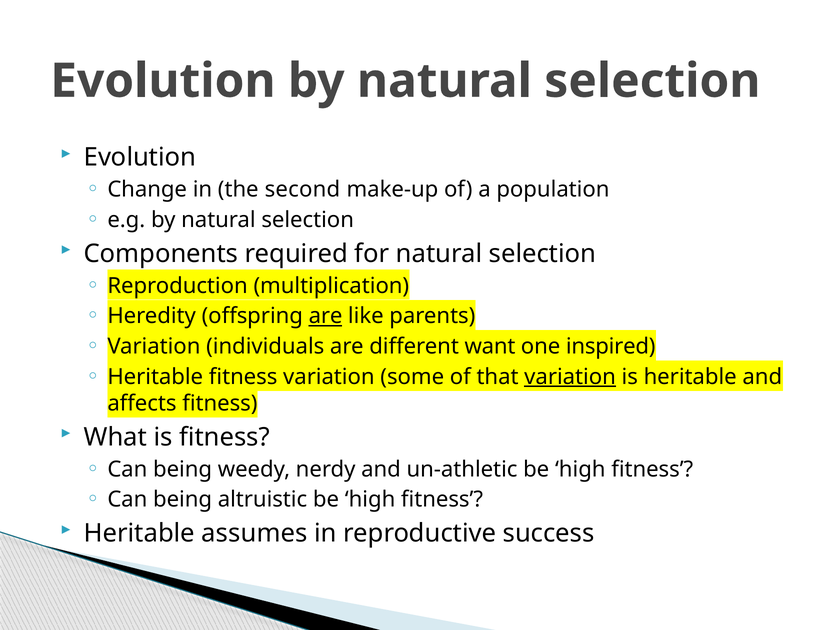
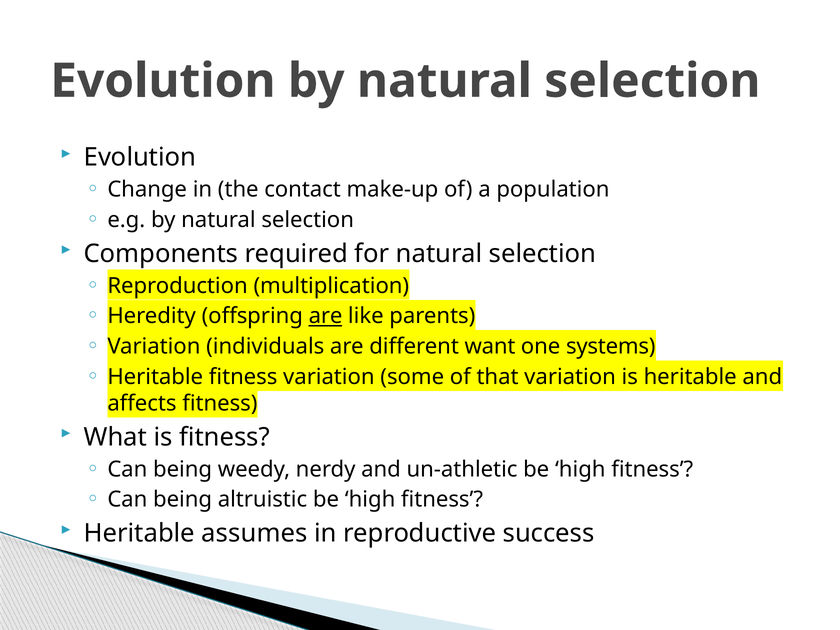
second: second -> contact
inspired: inspired -> systems
variation at (570, 377) underline: present -> none
